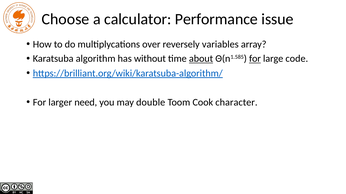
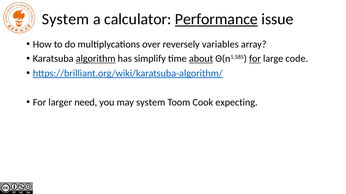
Choose at (66, 19): Choose -> System
Performance underline: none -> present
algorithm underline: none -> present
without: without -> simplify
may double: double -> system
character: character -> expecting
